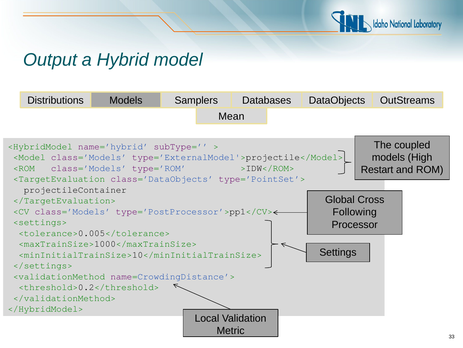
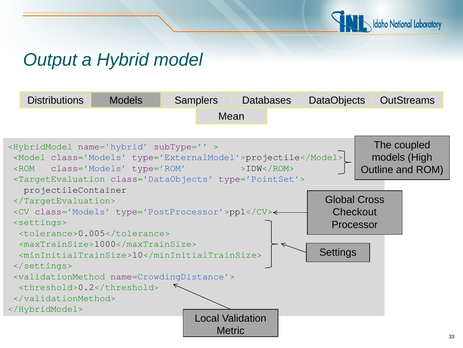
Restart: Restart -> Outline
Following: Following -> Checkout
